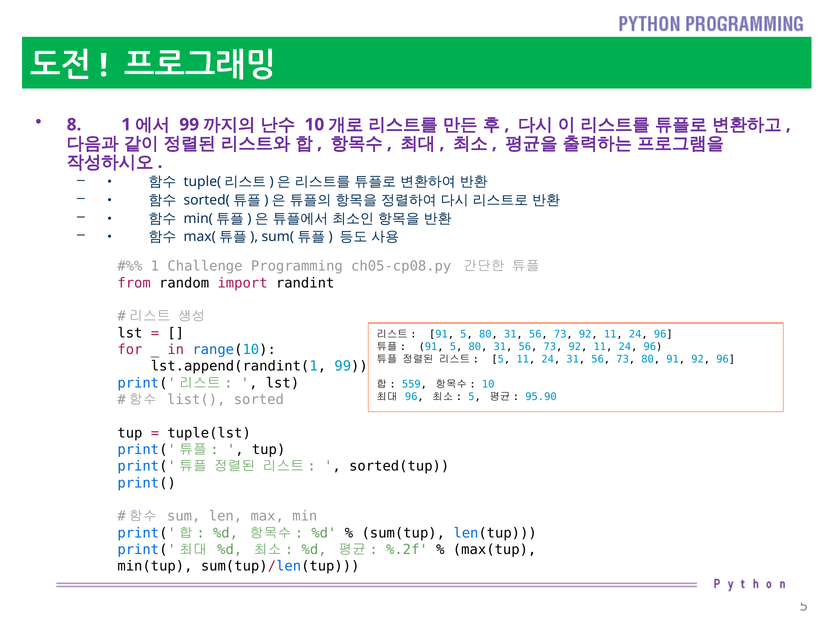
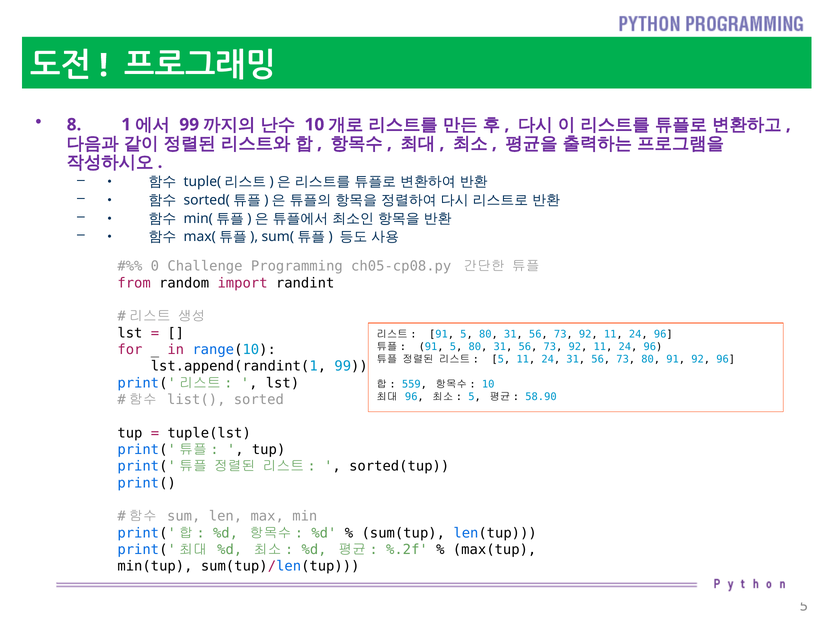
1 at (155, 266): 1 -> 0
95.90: 95.90 -> 58.90
